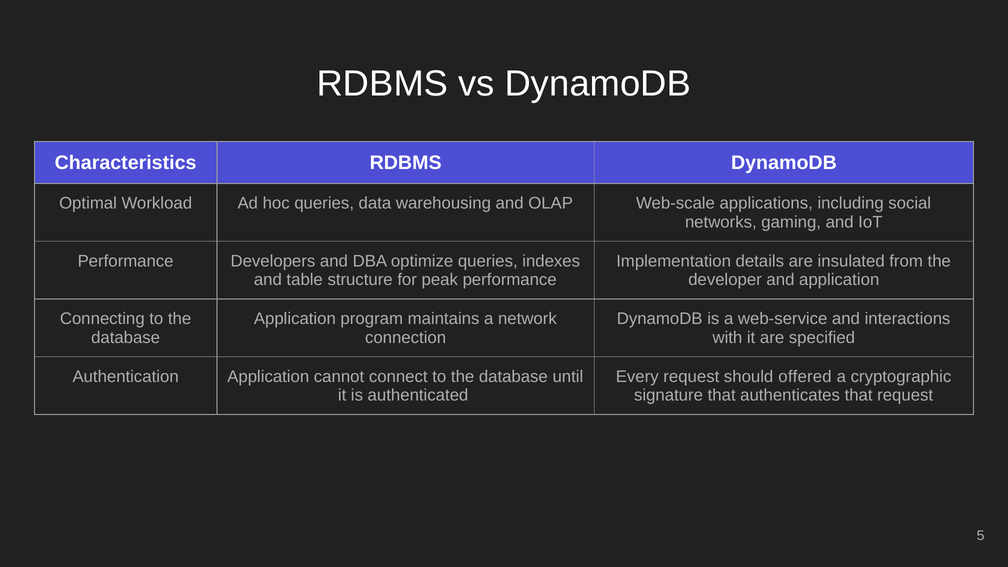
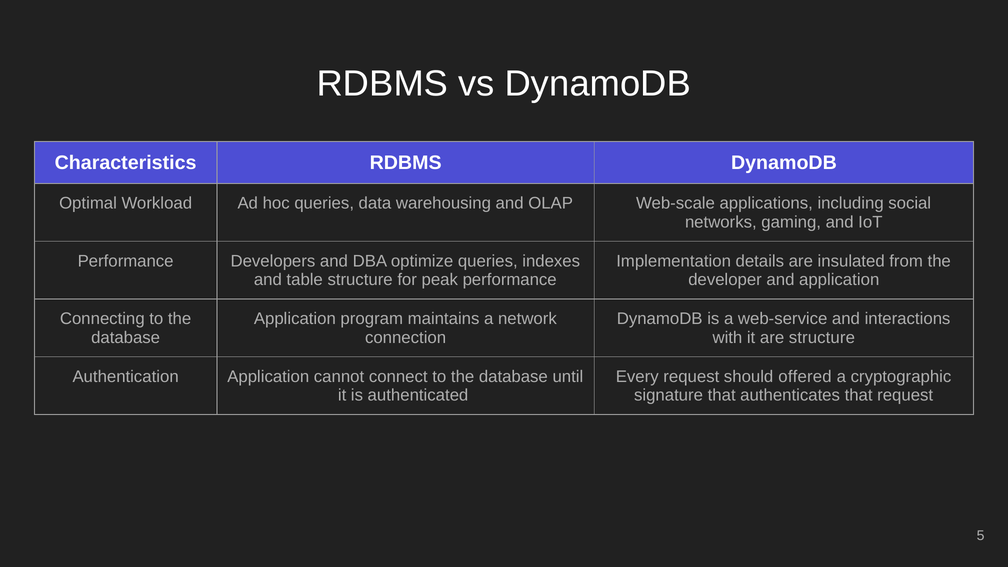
are specified: specified -> structure
